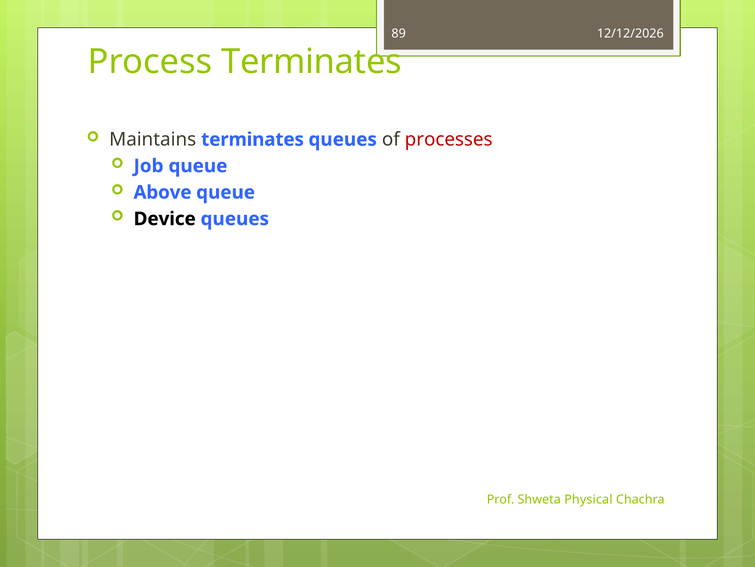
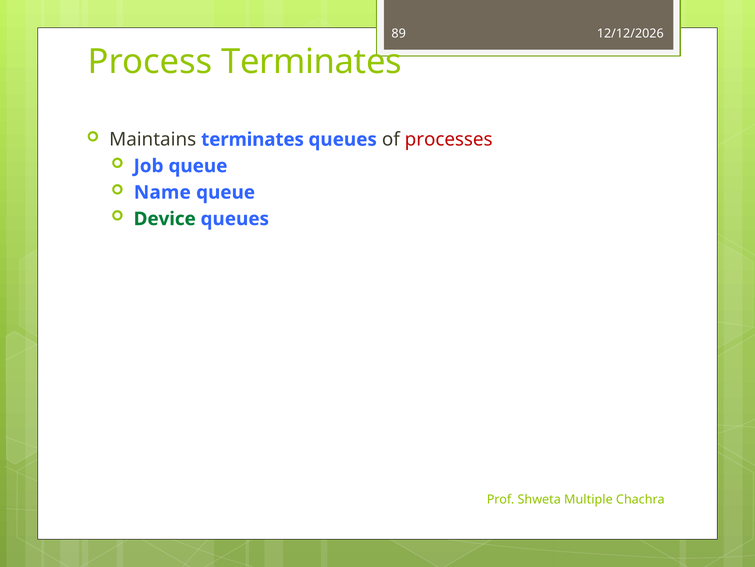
Above: Above -> Name
Device colour: black -> green
Physical: Physical -> Multiple
